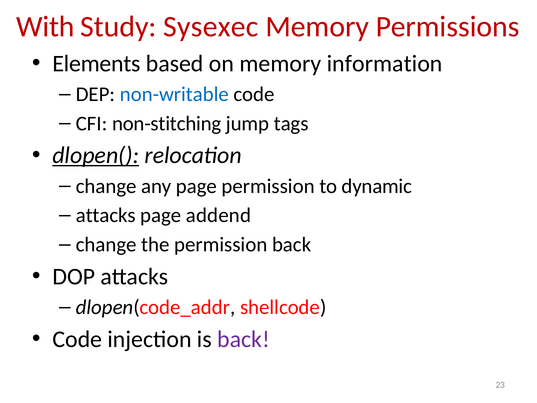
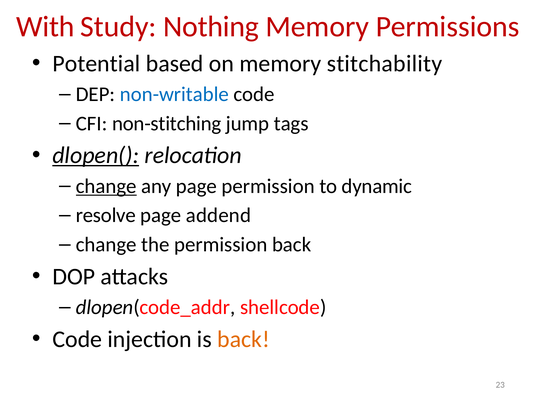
Sysexec: Sysexec -> Nothing
Elements: Elements -> Potential
information: information -> stitchability
change at (106, 186) underline: none -> present
attacks at (106, 215): attacks -> resolve
back at (244, 339) colour: purple -> orange
